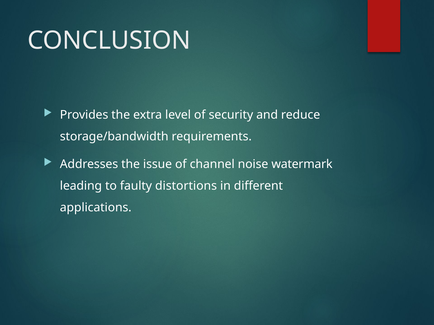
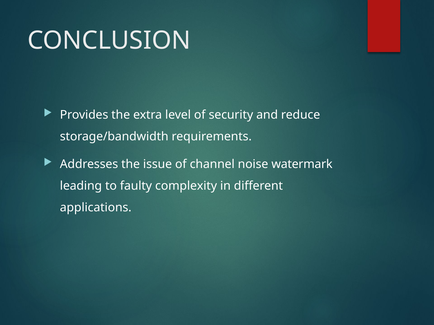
distortions: distortions -> complexity
